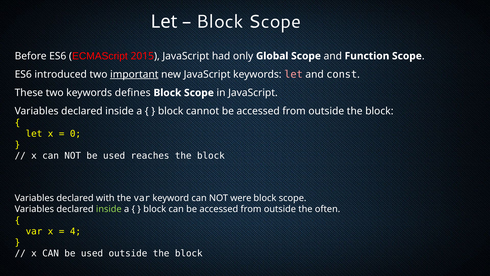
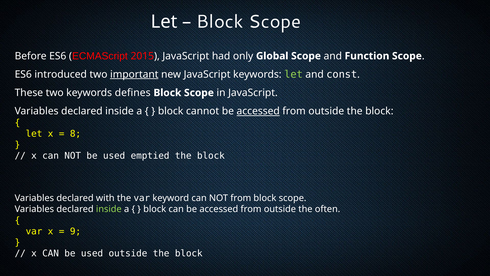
let at (294, 74) colour: pink -> light green
accessed at (258, 111) underline: none -> present
0: 0 -> 8
reaches: reaches -> emptied
NOT were: were -> from
4: 4 -> 9
